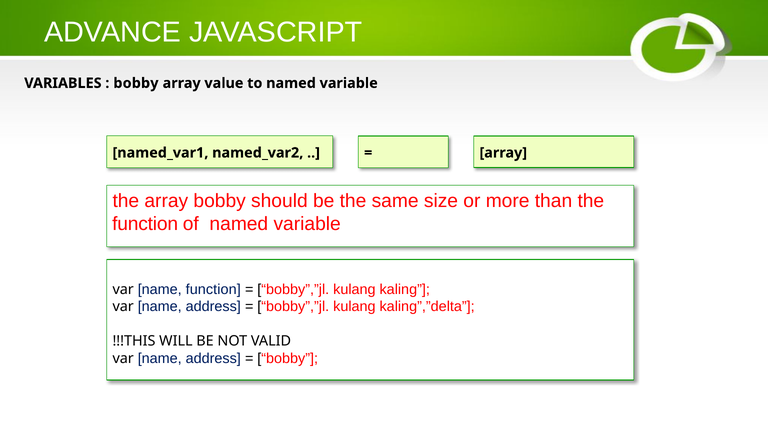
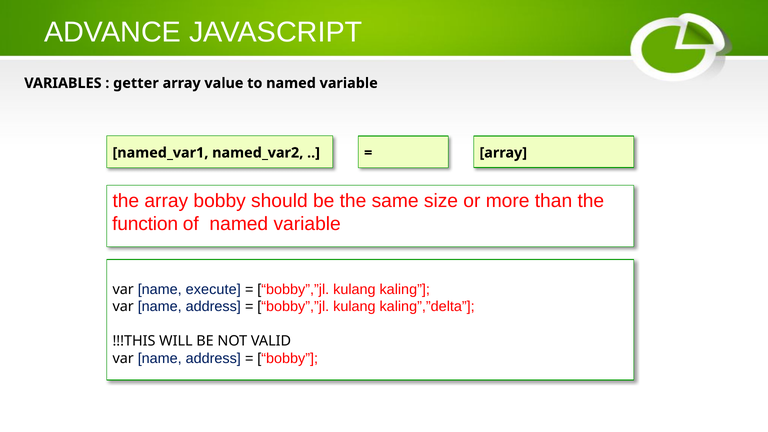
bobby at (136, 83): bobby -> getter
name function: function -> execute
